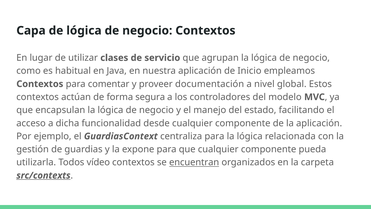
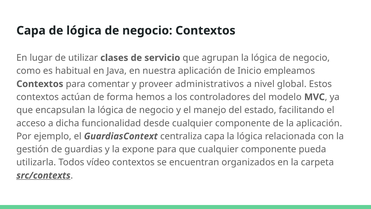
documentación: documentación -> administrativos
segura: segura -> hemos
centraliza para: para -> capa
encuentran underline: present -> none
